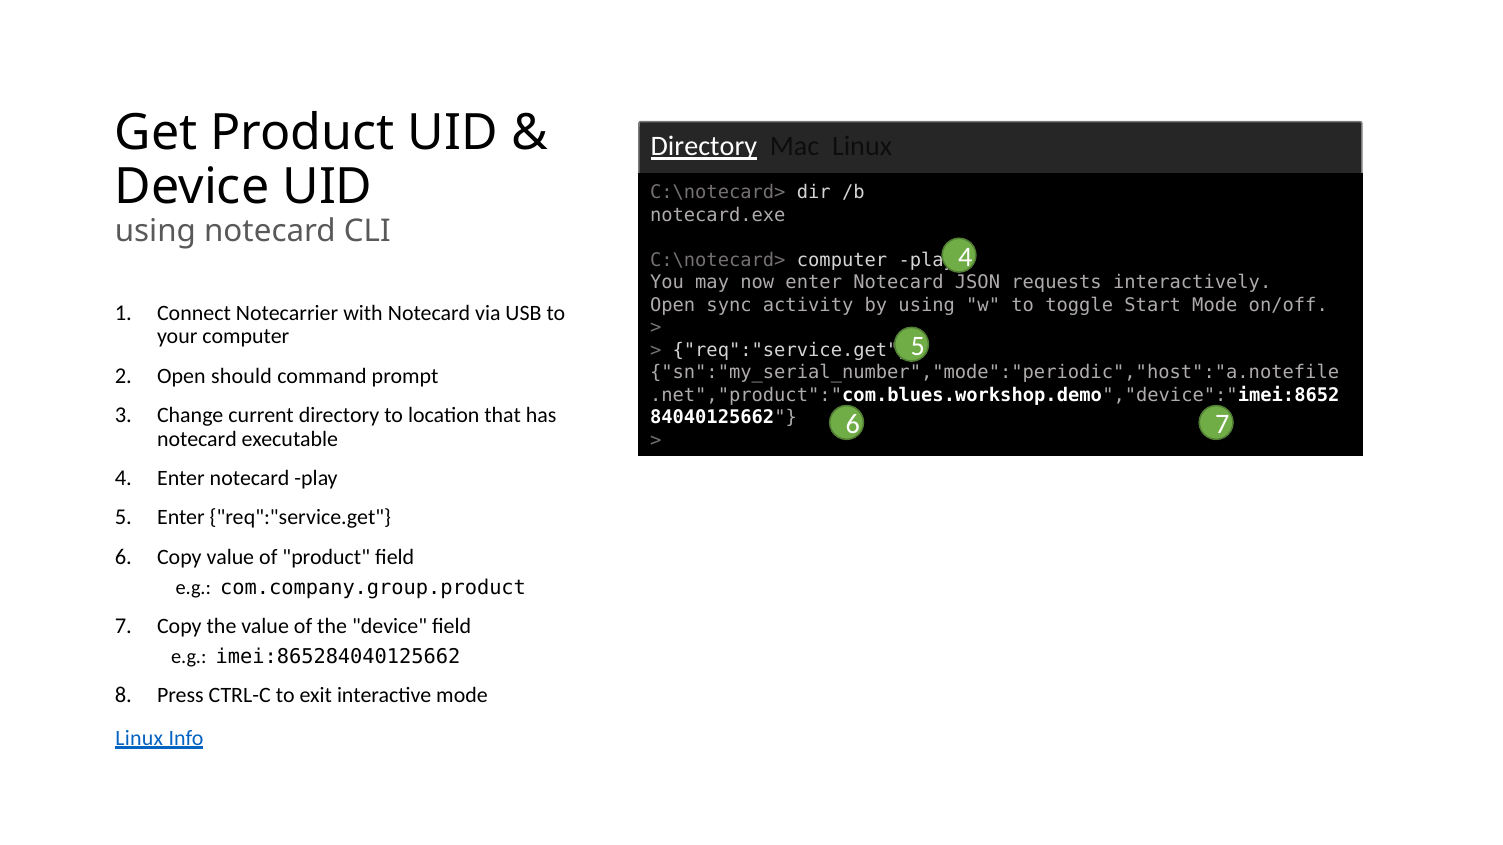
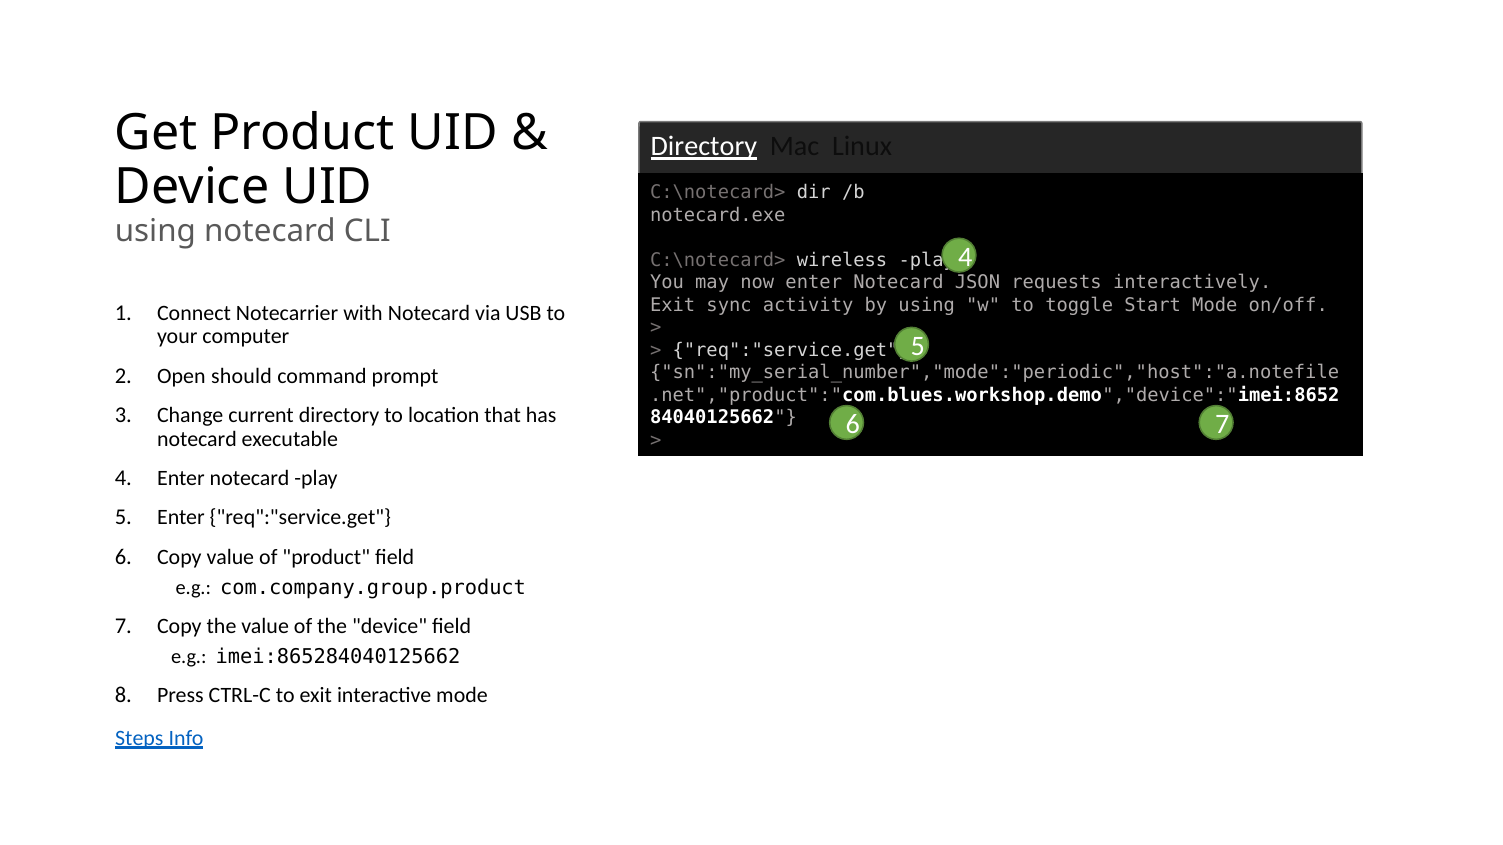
C:\notecard> computer: computer -> wireless
Open at (673, 305): Open -> Exit
Linux at (139, 738): Linux -> Steps
